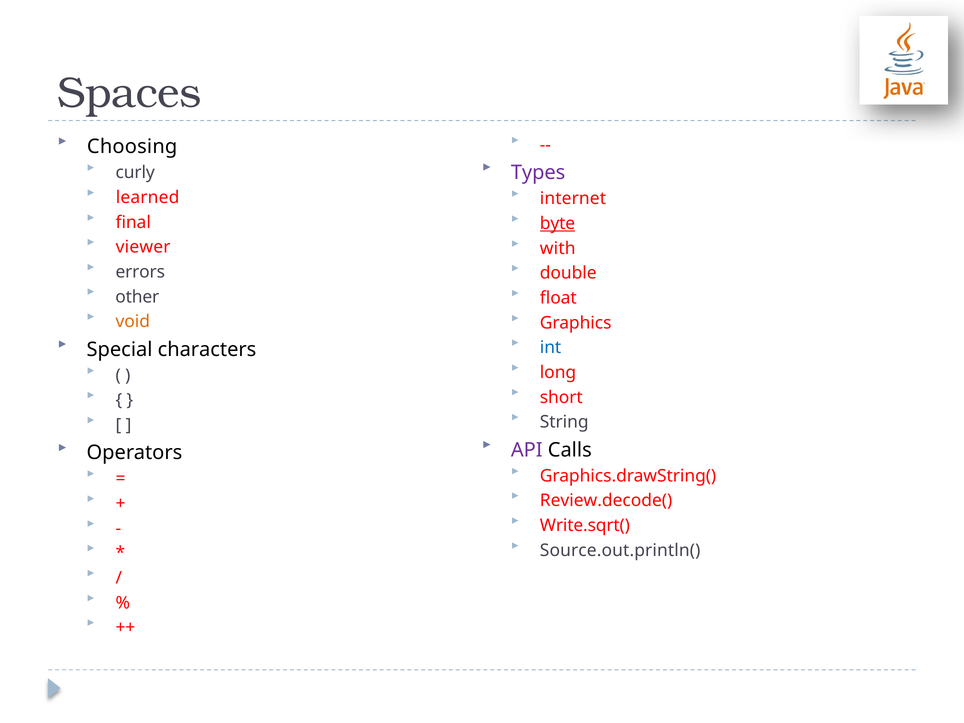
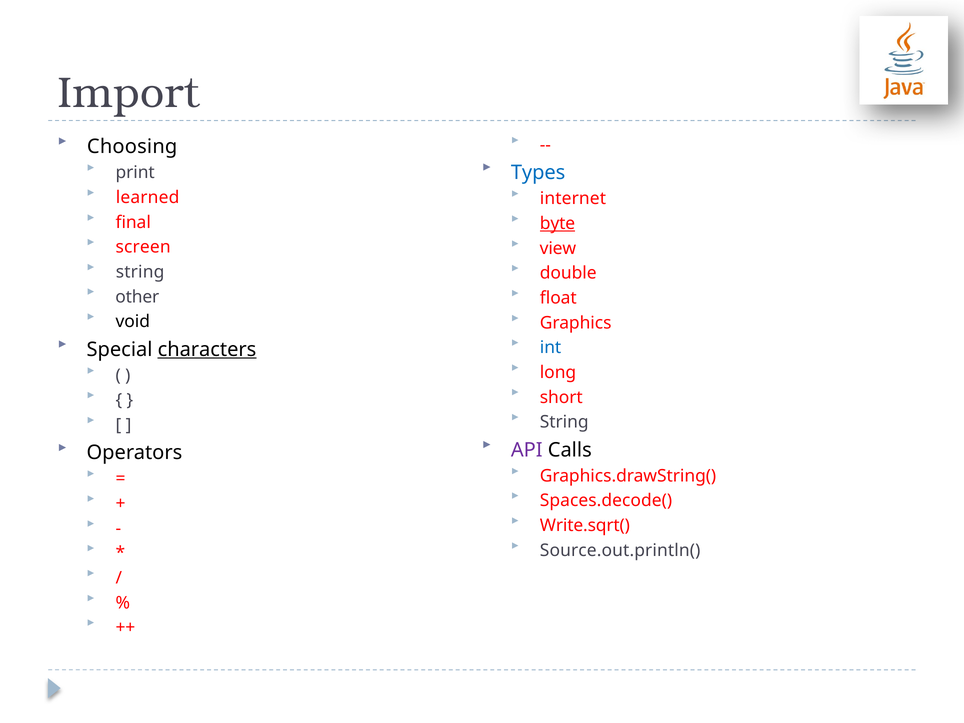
Spaces: Spaces -> Import
Types colour: purple -> blue
curly: curly -> print
viewer: viewer -> screen
with: with -> view
errors at (140, 272): errors -> string
void colour: orange -> black
characters underline: none -> present
Review.decode(: Review.decode( -> Spaces.decode(
